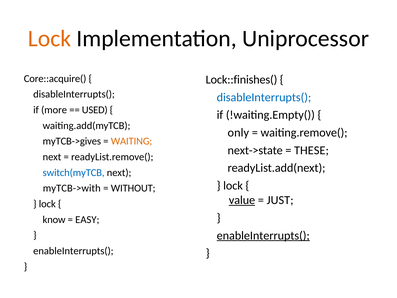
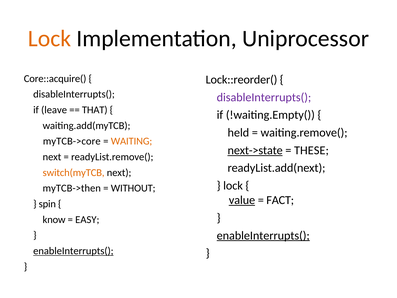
Lock::finishes(: Lock::finishes( -> Lock::reorder(
disableInterrupts( at (264, 97) colour: blue -> purple
more: more -> leave
USED: USED -> THAT
only: only -> held
myTCB->gives: myTCB->gives -> myTCB->core
next->state underline: none -> present
switch(myTCB colour: blue -> orange
myTCB->with: myTCB->with -> myTCB->then
JUST: JUST -> FACT
lock at (47, 204): lock -> spin
enableInterrupts( at (73, 251) underline: none -> present
